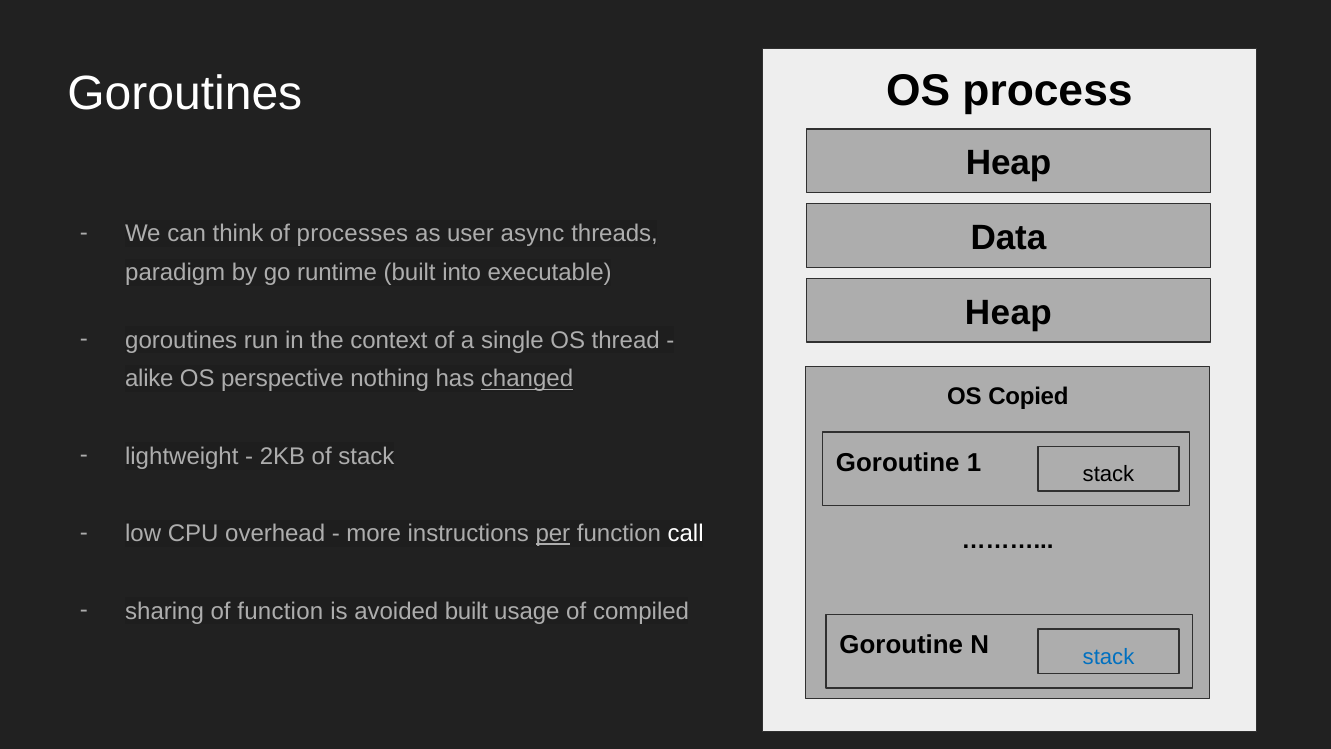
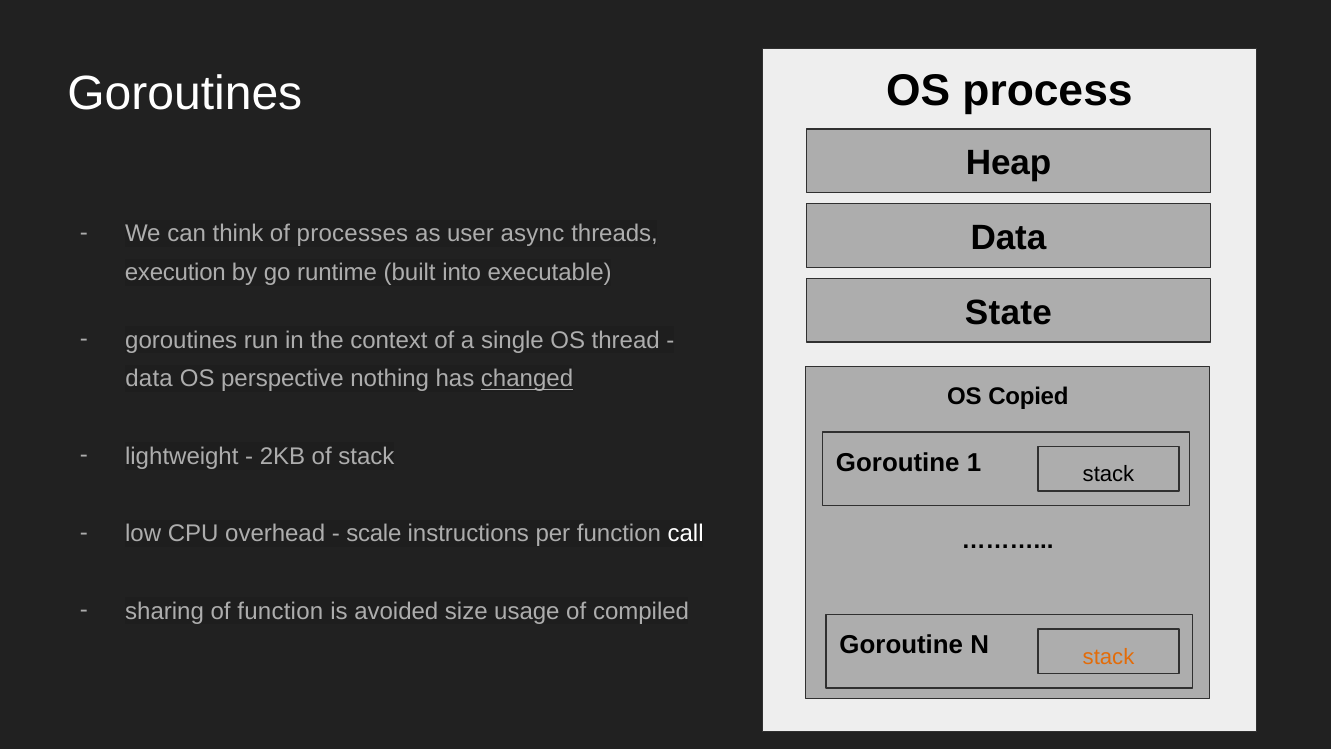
paradigm: paradigm -> execution
Heap at (1008, 313): Heap -> State
alike at (149, 379): alike -> data
more: more -> scale
per underline: present -> none
avoided built: built -> size
stack at (1109, 657) colour: blue -> orange
